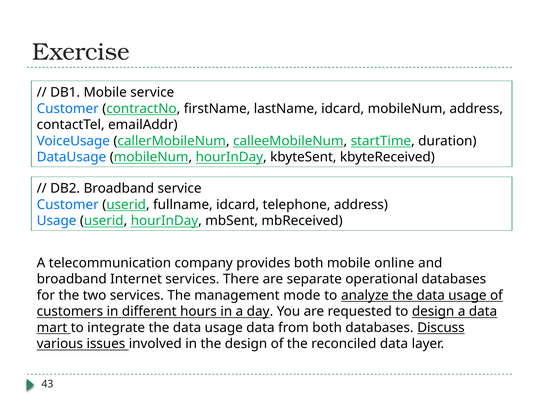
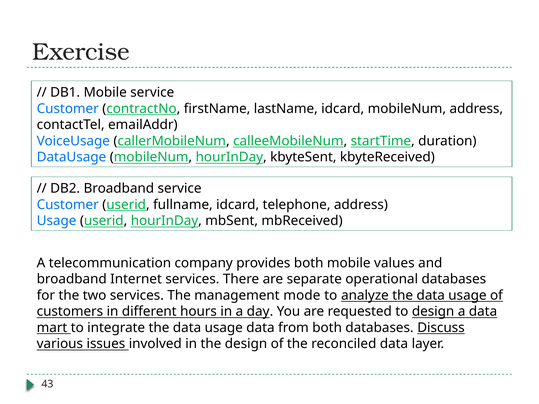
online: online -> values
